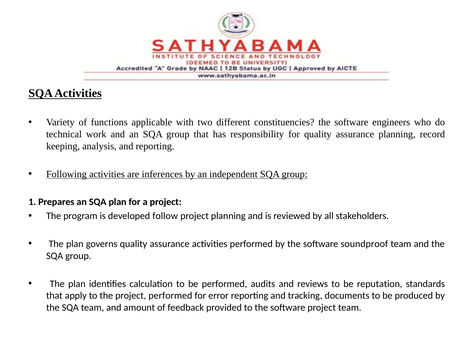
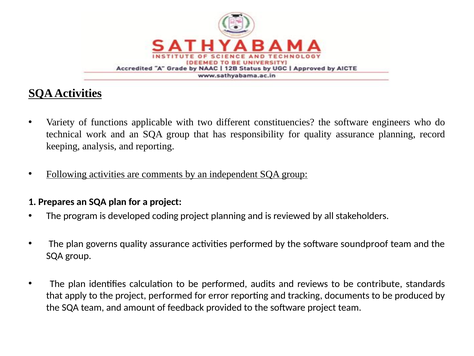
inferences: inferences -> comments
follow: follow -> coding
reputation: reputation -> contribute
